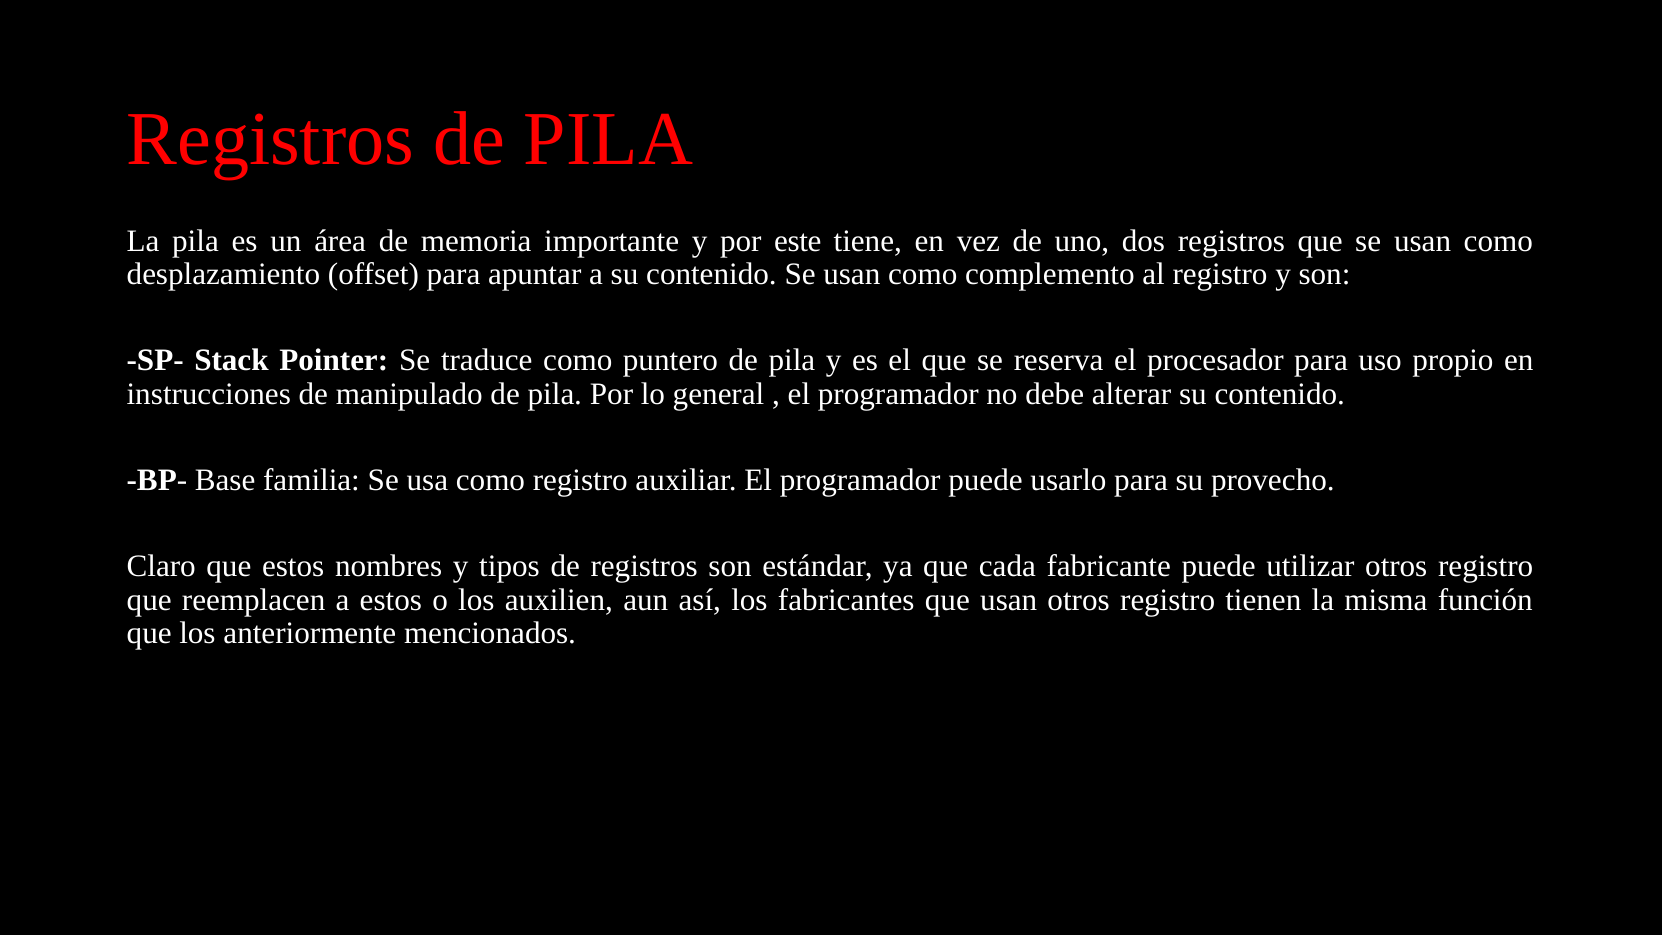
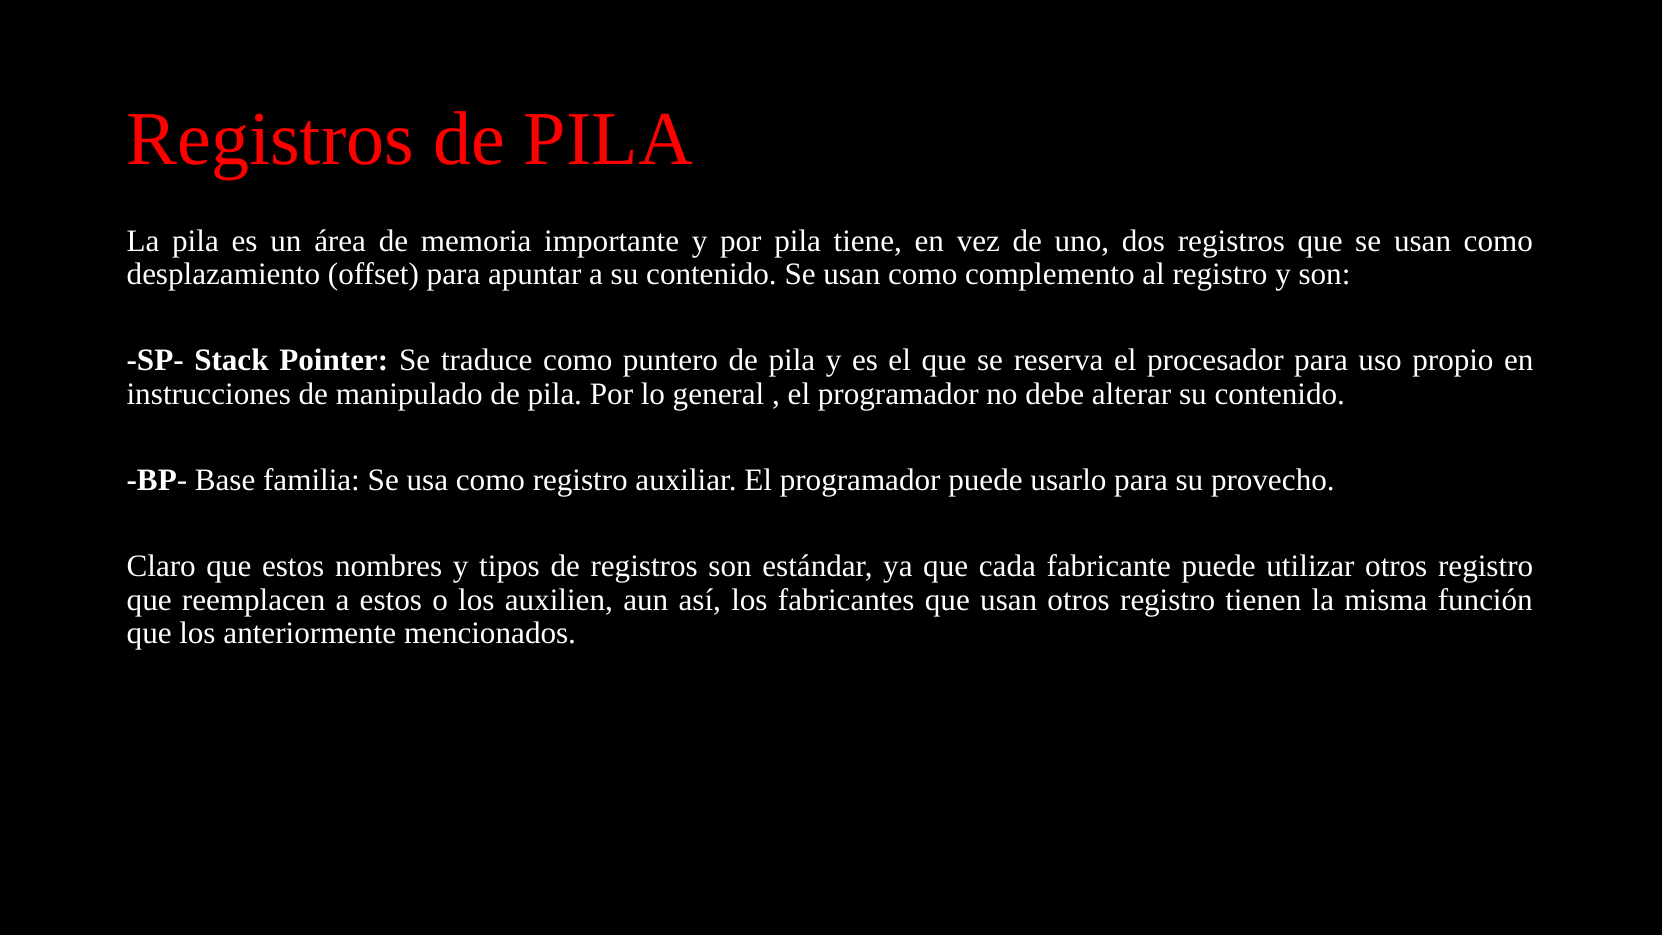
por este: este -> pila
